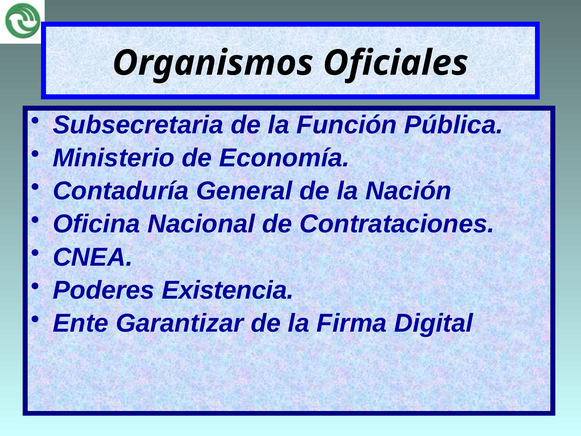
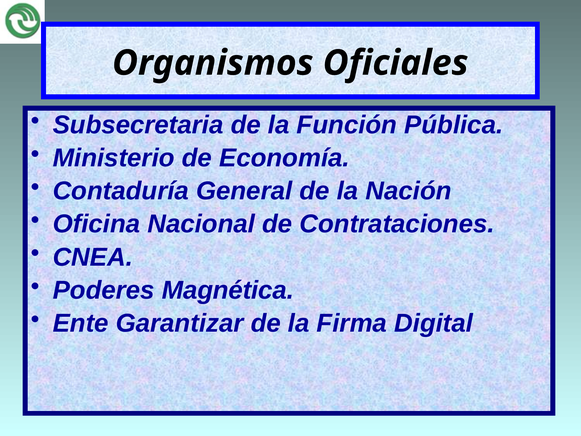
Existencia: Existencia -> Magnética
